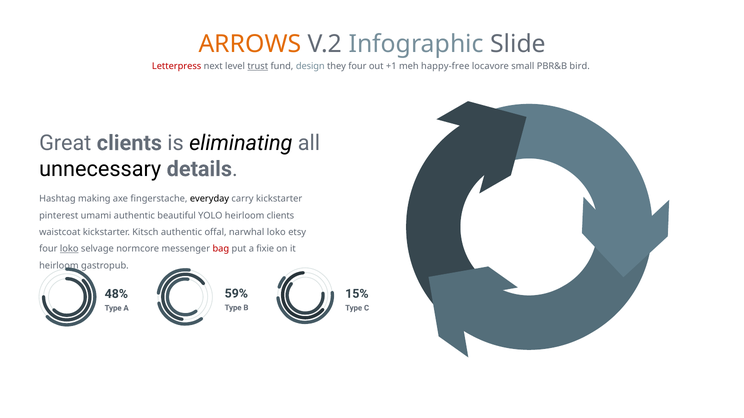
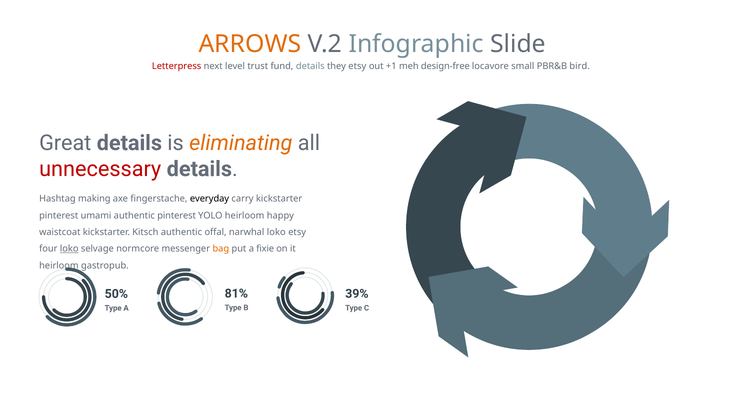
trust underline: present -> none
fund design: design -> details
they four: four -> etsy
happy-free: happy-free -> design-free
Great clients: clients -> details
eliminating colour: black -> orange
unnecessary colour: black -> red
authentic beautiful: beautiful -> pinterest
heirloom clients: clients -> happy
bag colour: red -> orange
59%: 59% -> 81%
15%: 15% -> 39%
48%: 48% -> 50%
